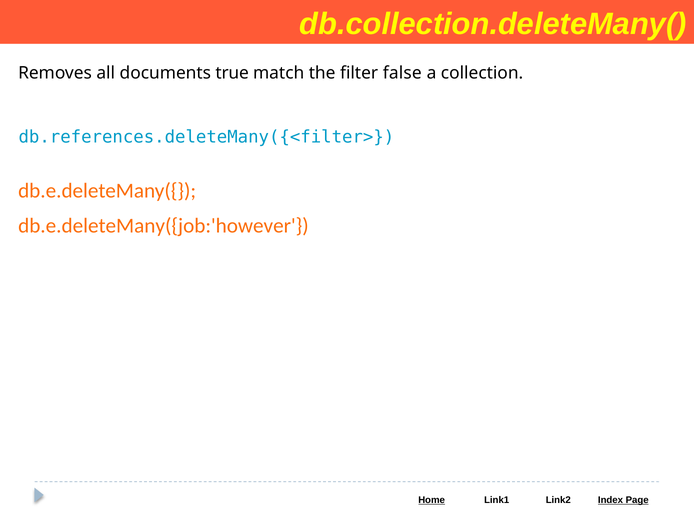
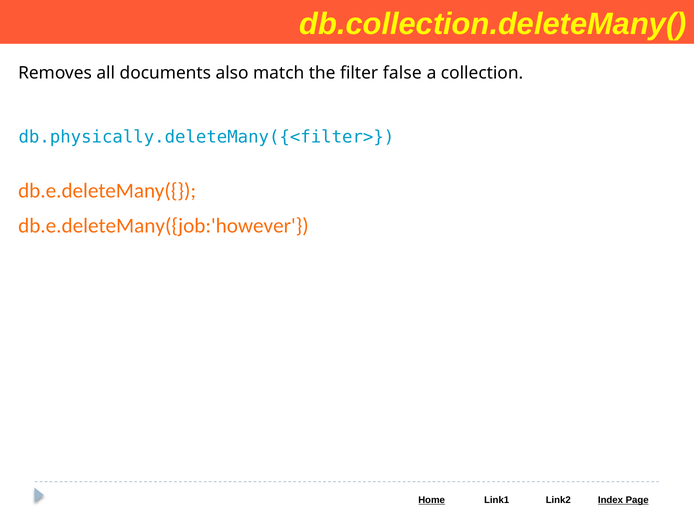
true: true -> also
db.references.deleteMany({<filter>: db.references.deleteMany({<filter> -> db.physically.deleteMany({<filter>
